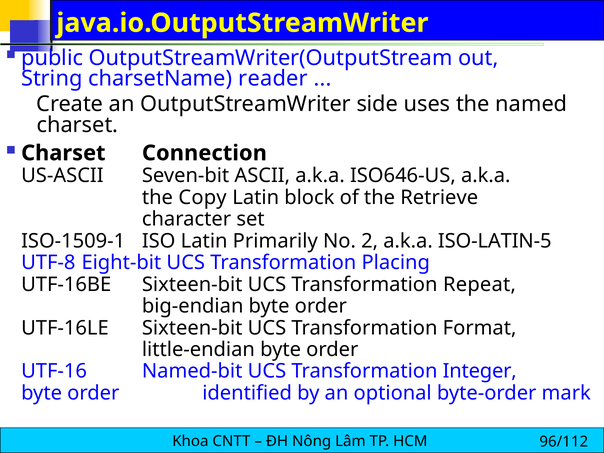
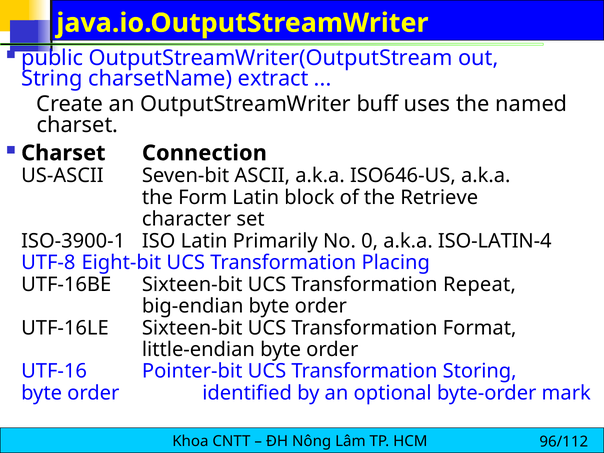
reader: reader -> extract
side: side -> buff
Copy: Copy -> Form
ISO-1509-1: ISO-1509-1 -> ISO-3900-1
2: 2 -> 0
ISO-LATIN-5: ISO-LATIN-5 -> ISO-LATIN-4
Named-bit: Named-bit -> Pointer-bit
Integer: Integer -> Storing
